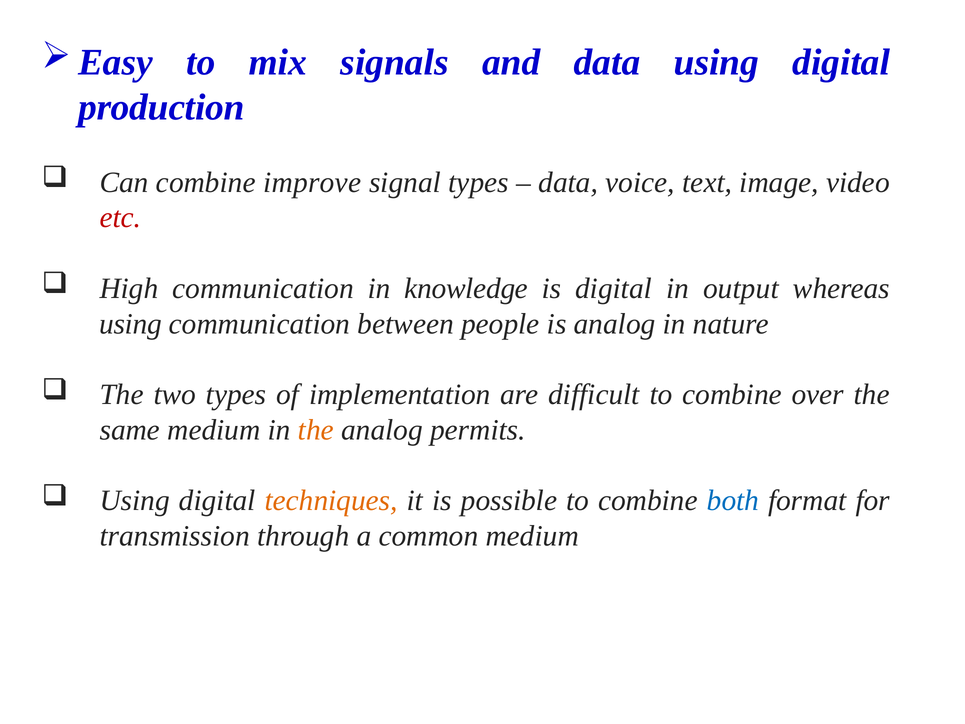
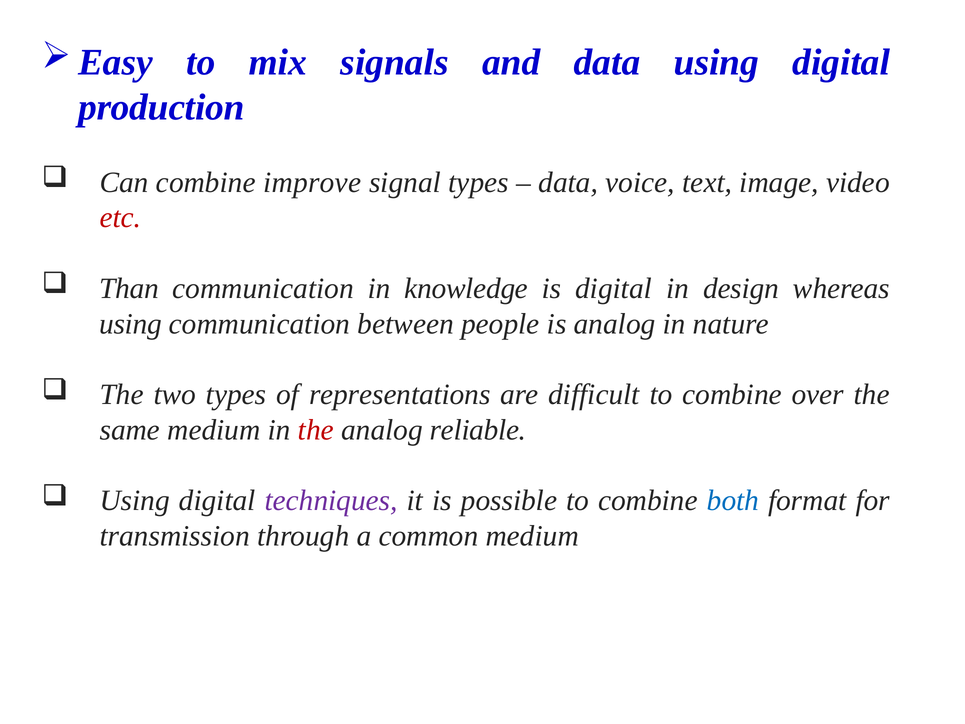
High: High -> Than
output: output -> design
implementation: implementation -> representations
the at (316, 430) colour: orange -> red
permits: permits -> reliable
techniques colour: orange -> purple
